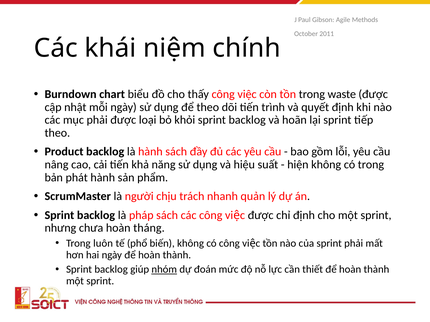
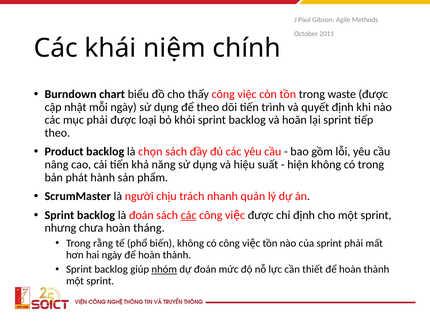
là hành: hành -> chọn
là pháp: pháp -> đoán
các at (189, 216) underline: none -> present
luôn: luôn -> rằng
